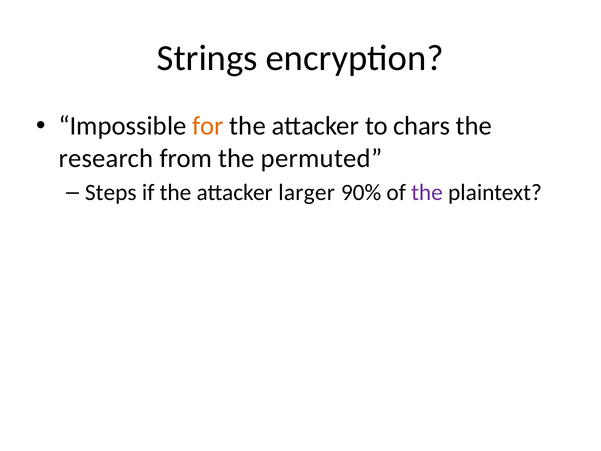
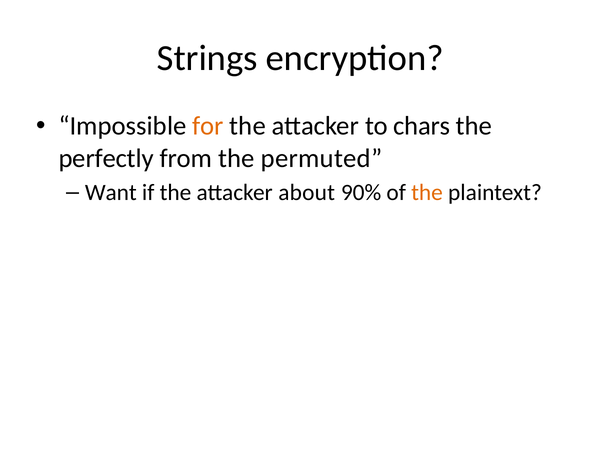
research: research -> perfectly
Steps: Steps -> Want
larger: larger -> about
the at (427, 193) colour: purple -> orange
